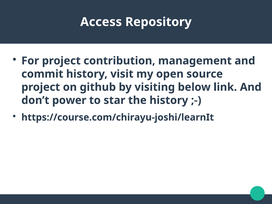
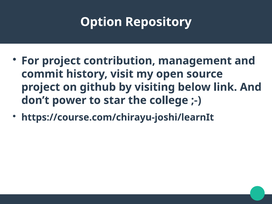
Access: Access -> Option
the history: history -> college
